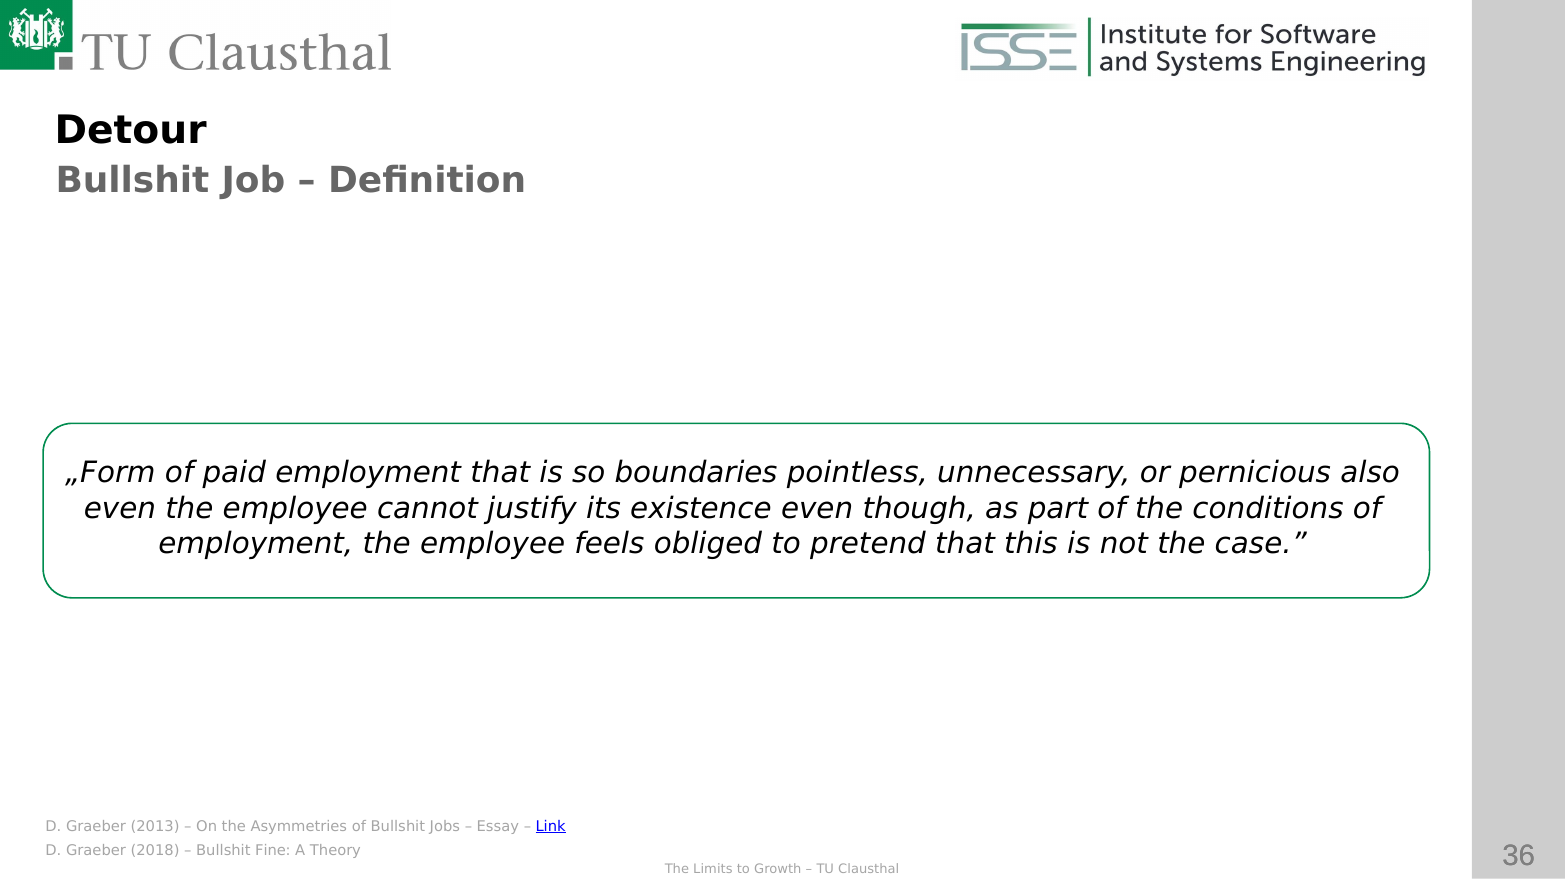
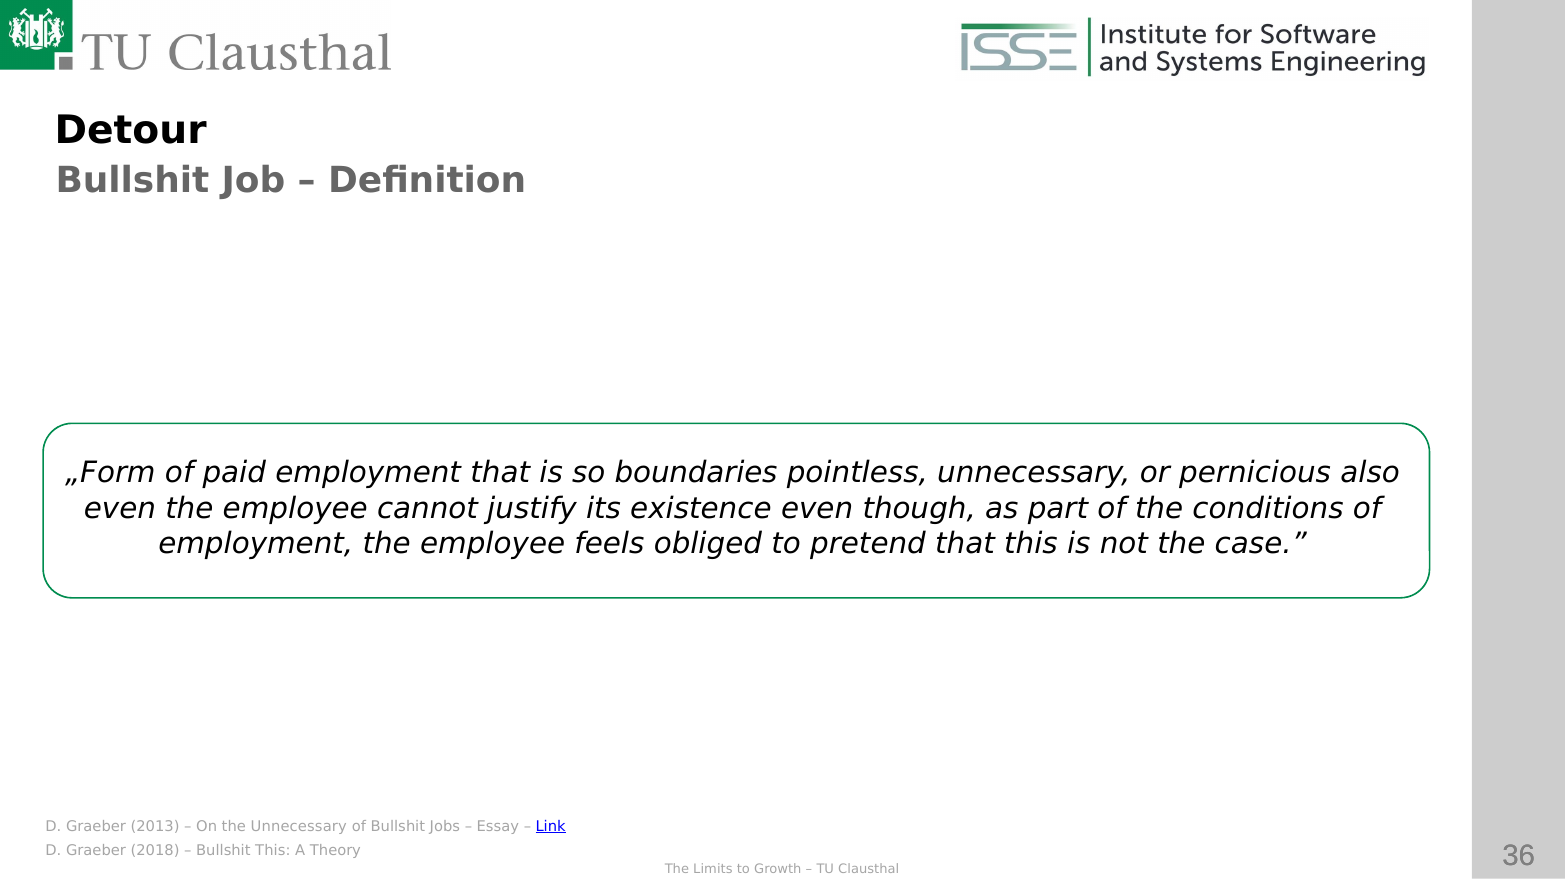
the Asymmetries: Asymmetries -> Unnecessary
Bullshit Fine: Fine -> This
